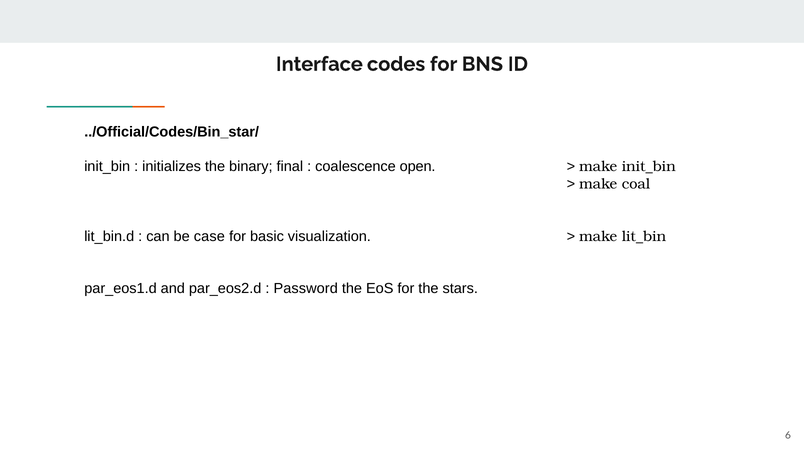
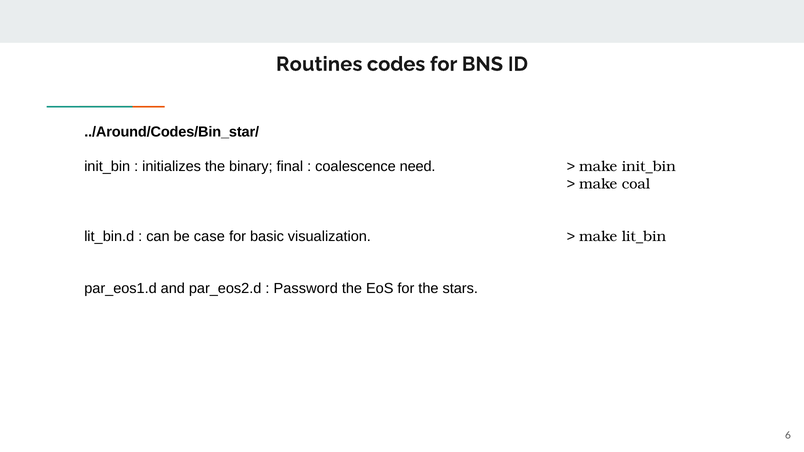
Interface: Interface -> Routines
../Official/Codes/Bin_star/: ../Official/Codes/Bin_star/ -> ../Around/Codes/Bin_star/
open: open -> need
